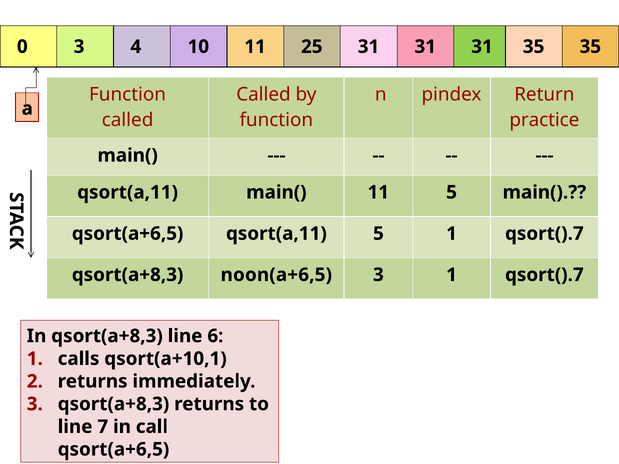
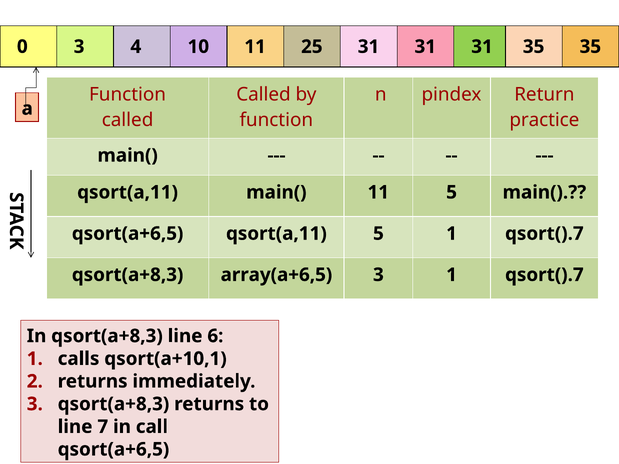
noon(a+6,5: noon(a+6,5 -> array(a+6,5
